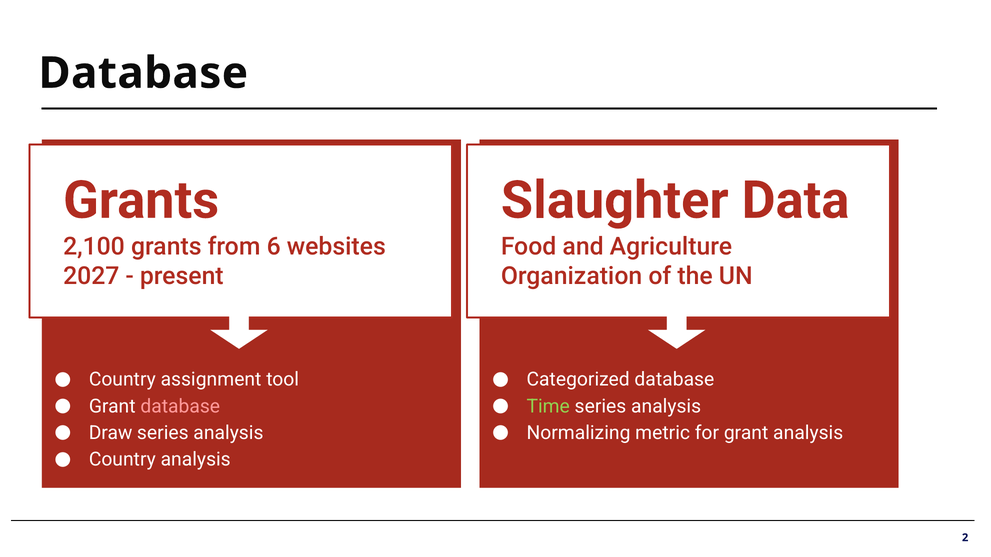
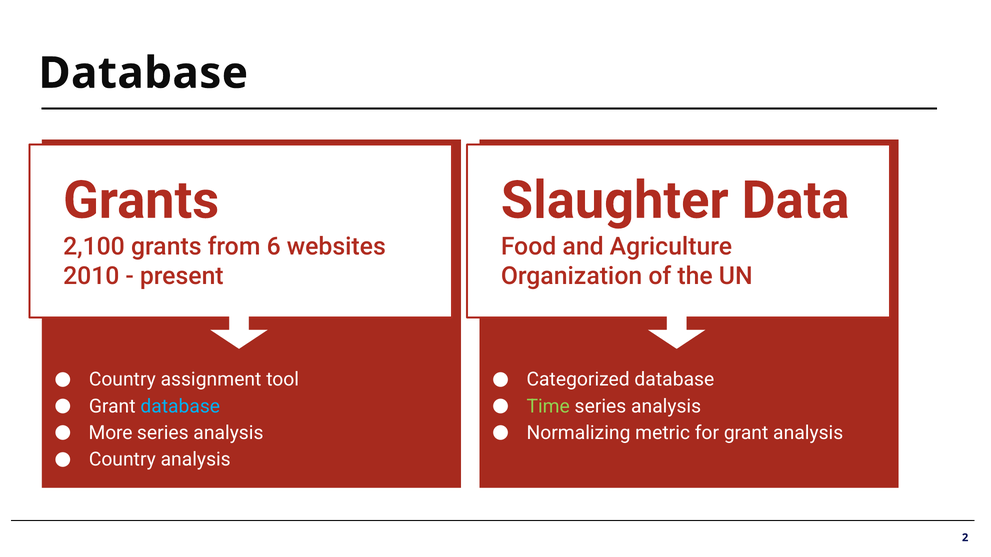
2027: 2027 -> 2010
database at (180, 407) colour: pink -> light blue
Draw: Draw -> More
